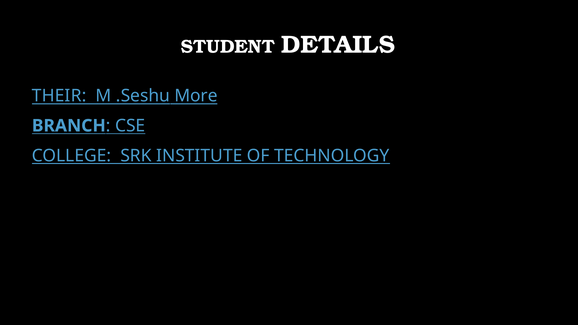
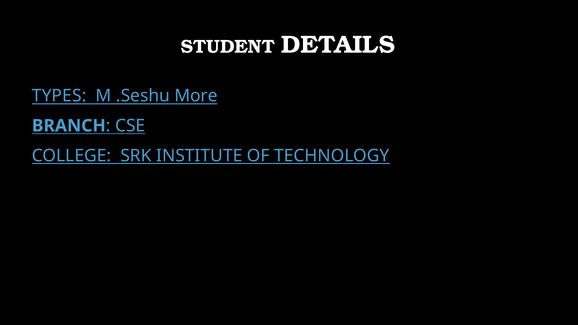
THEIR: THEIR -> TYPES
